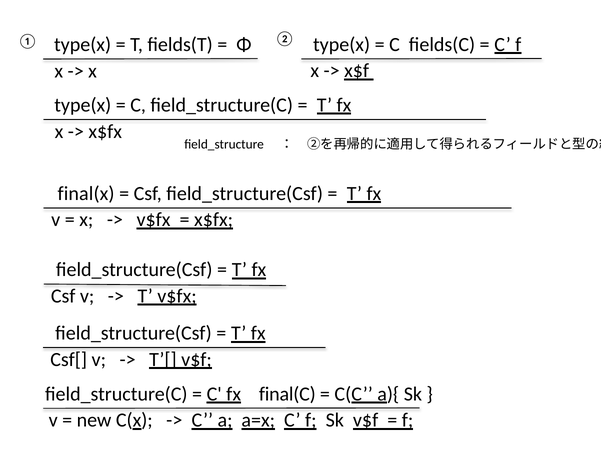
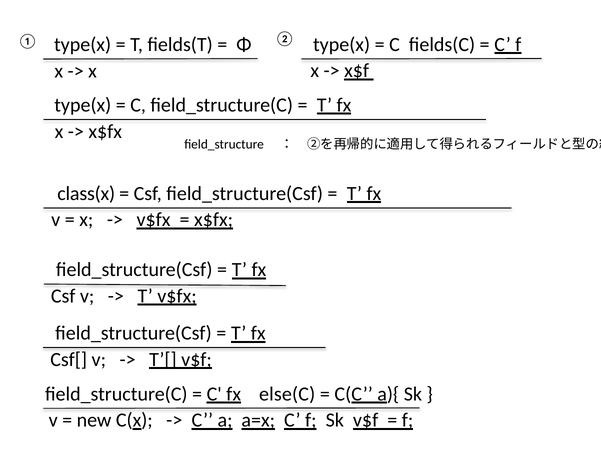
final(x: final(x -> class(x
final(C: final(C -> else(C
